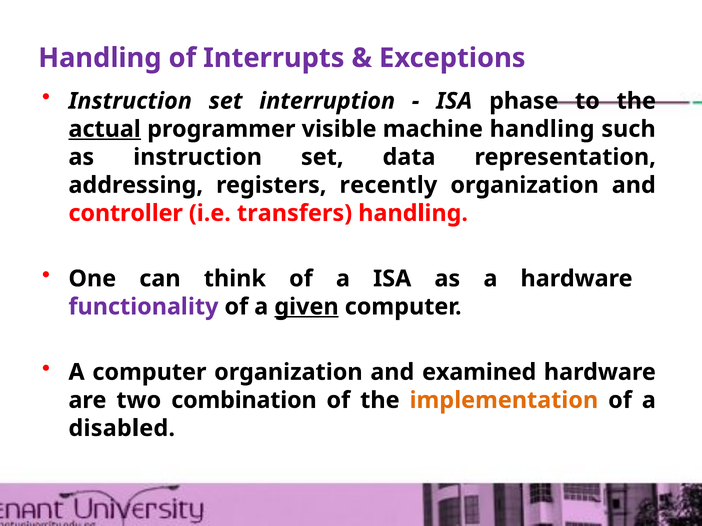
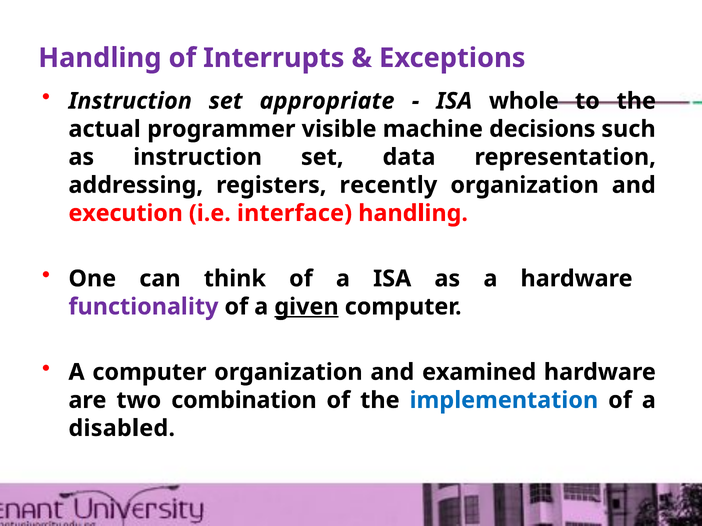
interruption: interruption -> appropriate
phase: phase -> whole
actual underline: present -> none
machine handling: handling -> decisions
controller: controller -> execution
transfers: transfers -> interface
implementation colour: orange -> blue
